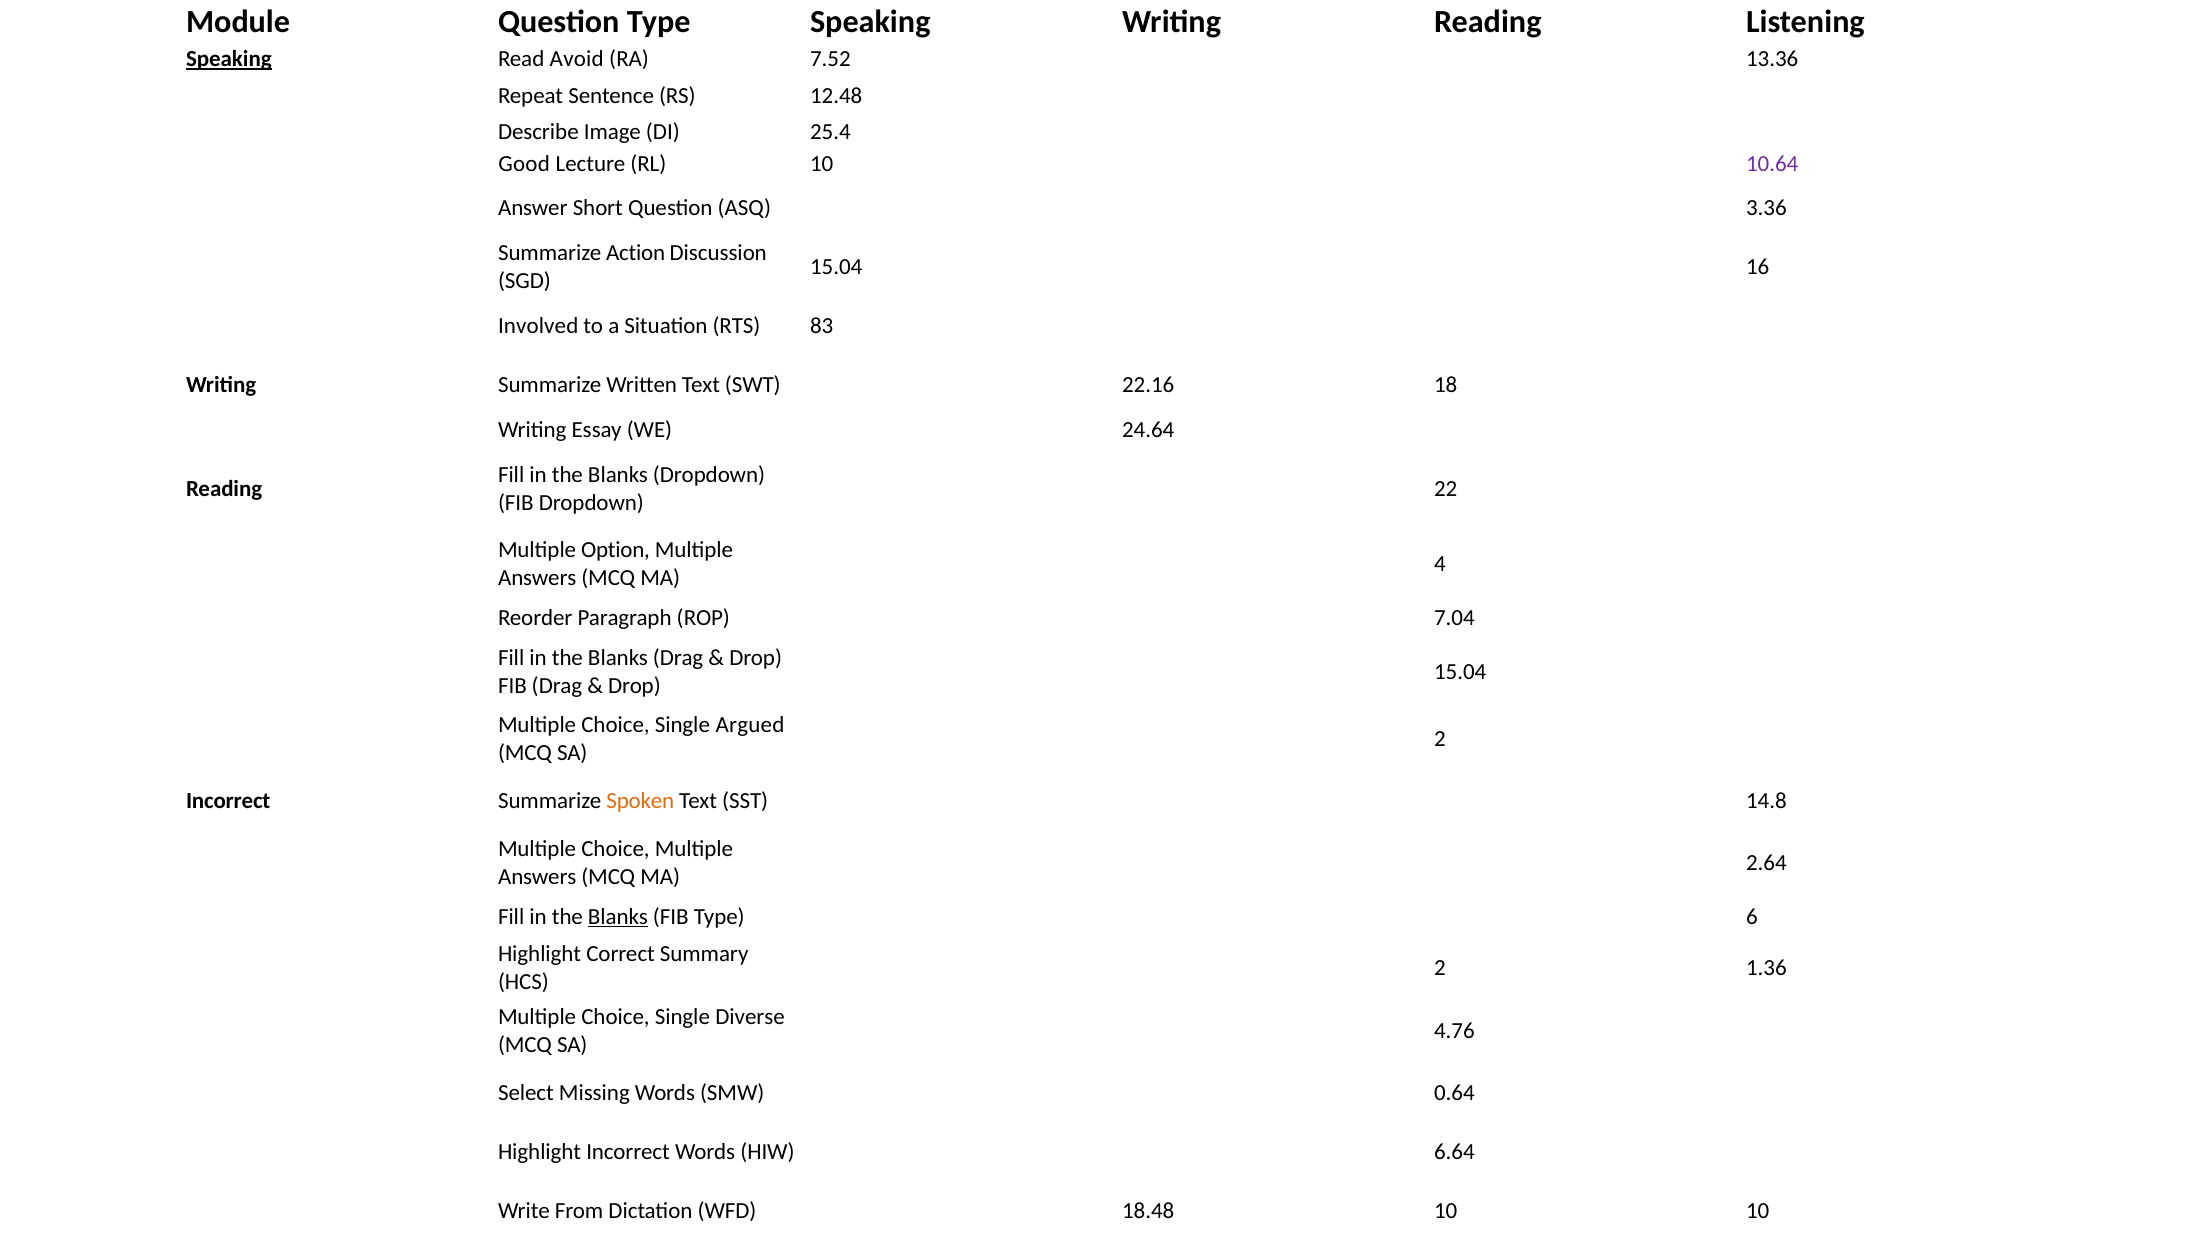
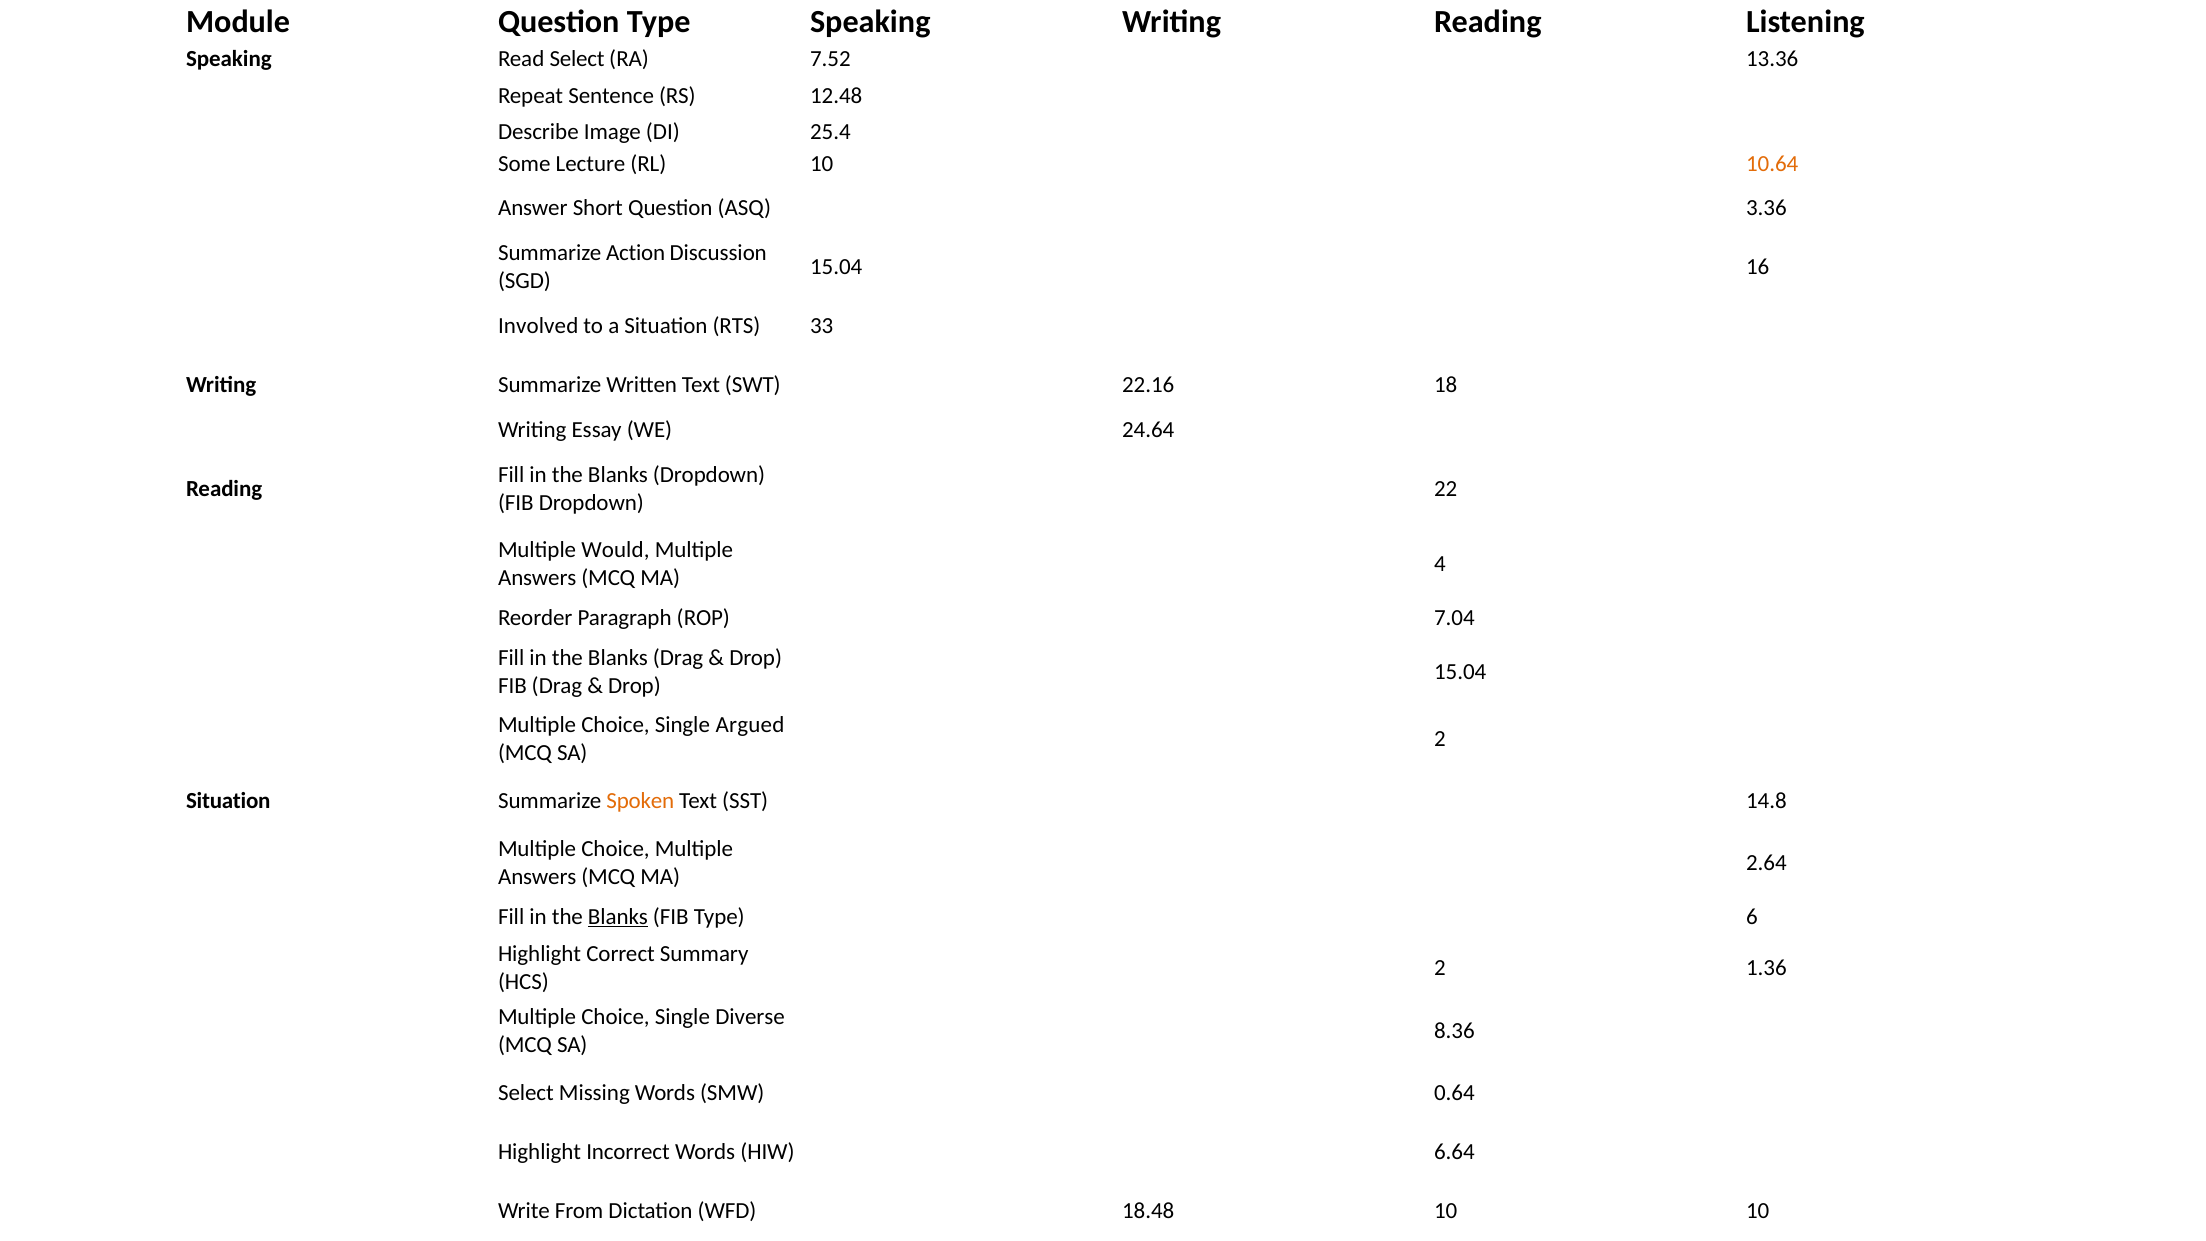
Speaking at (229, 59) underline: present -> none
Read Avoid: Avoid -> Select
Good: Good -> Some
10.64 colour: purple -> orange
83: 83 -> 33
Option: Option -> Would
Incorrect at (228, 801): Incorrect -> Situation
4.76: 4.76 -> 8.36
